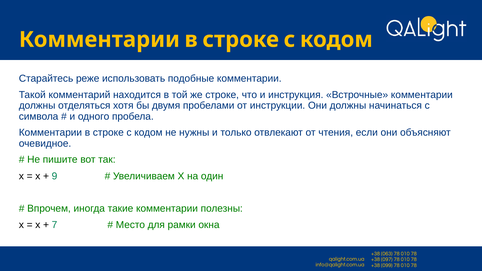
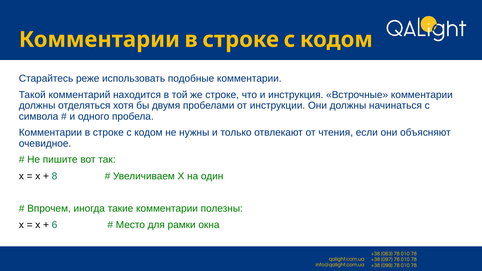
9: 9 -> 8
7: 7 -> 6
